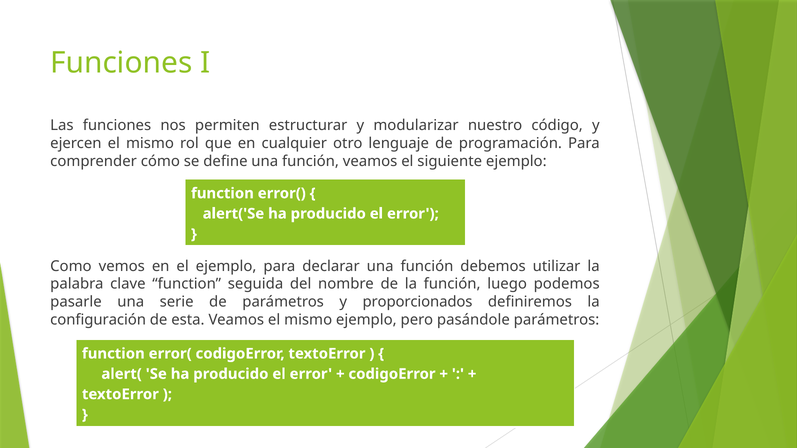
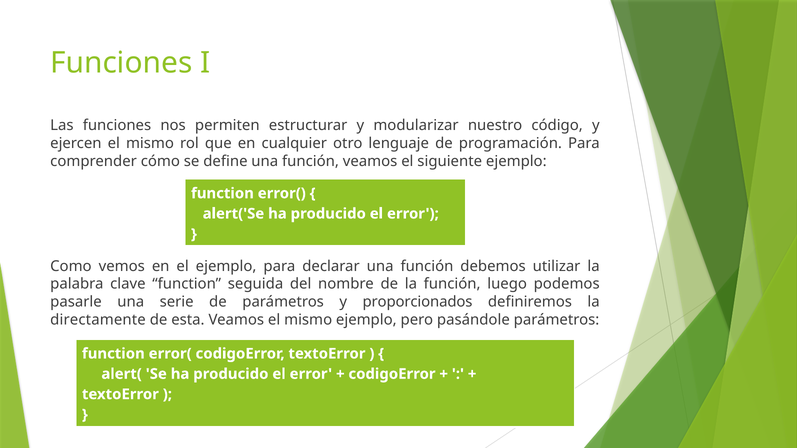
configuración: configuración -> directamente
